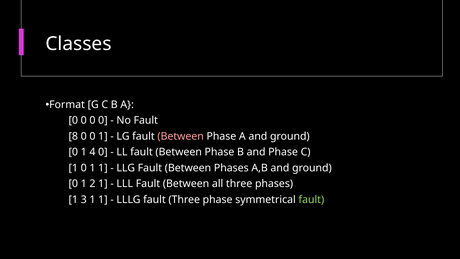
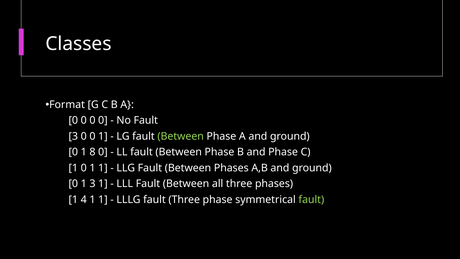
8 at (73, 136): 8 -> 3
Between at (181, 136) colour: pink -> light green
4: 4 -> 8
1 2: 2 -> 3
3: 3 -> 4
